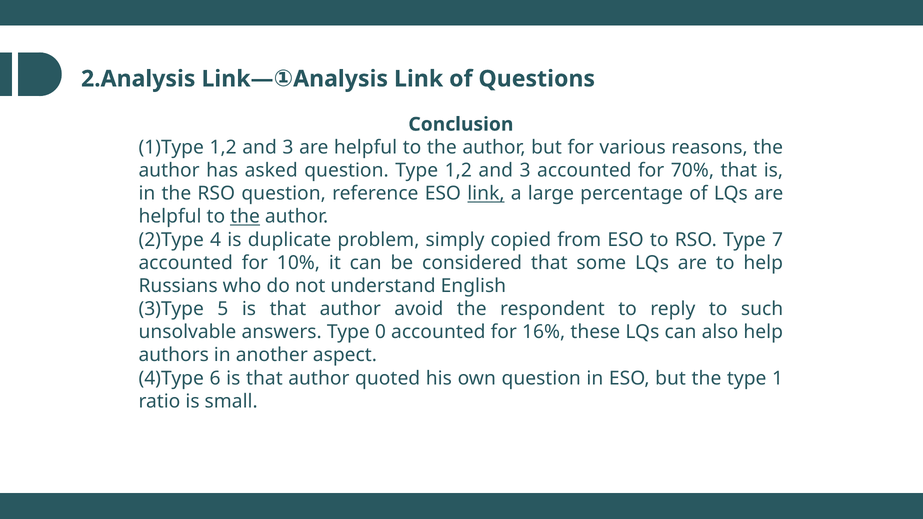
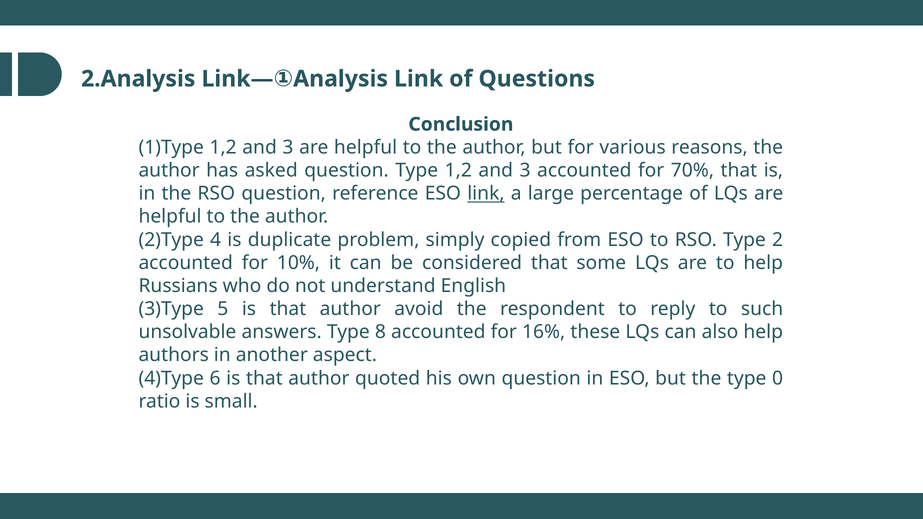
the at (245, 217) underline: present -> none
7: 7 -> 2
0: 0 -> 8
1: 1 -> 0
